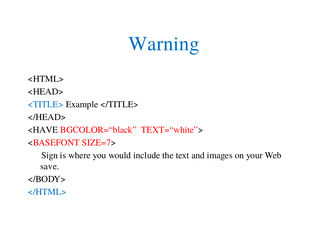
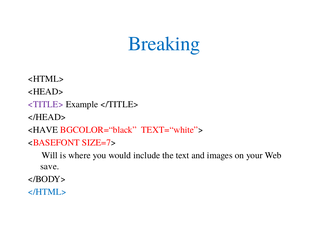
Warning: Warning -> Breaking
<TITLE> colour: blue -> purple
Sign: Sign -> Will
